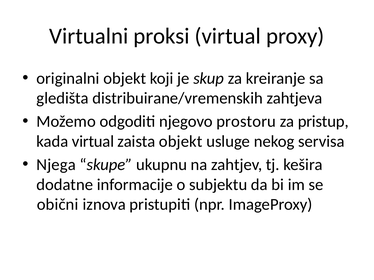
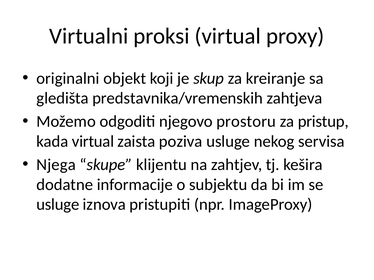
distribuirane/vremenskih: distribuirane/vremenskih -> predstavnika/vremenskih
zaista objekt: objekt -> poziva
ukupnu: ukupnu -> klijentu
obični at (58, 205): obični -> usluge
